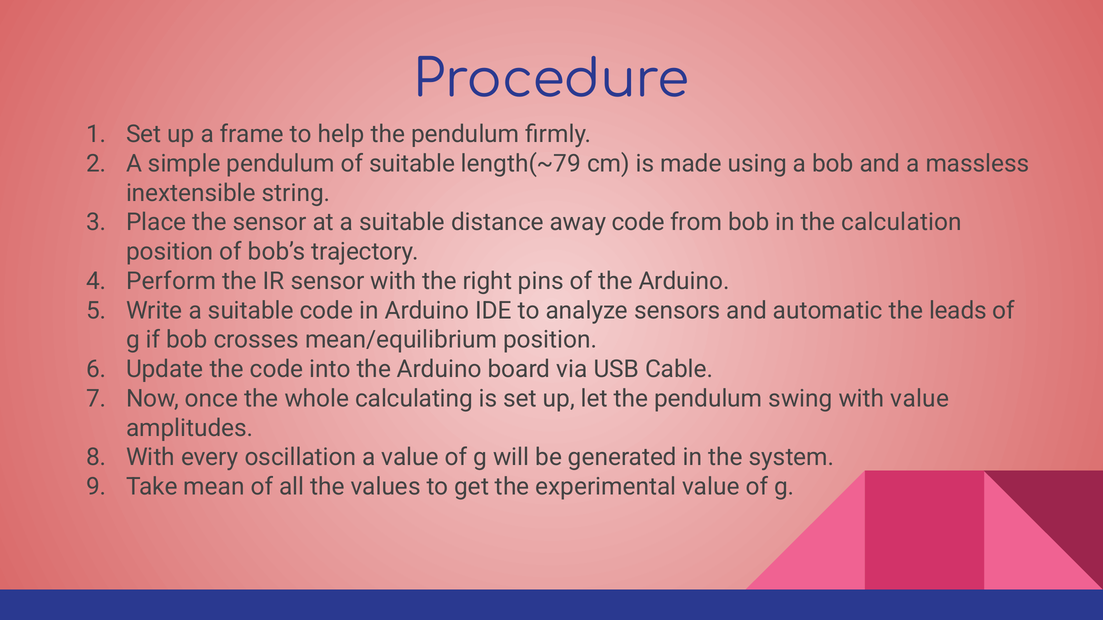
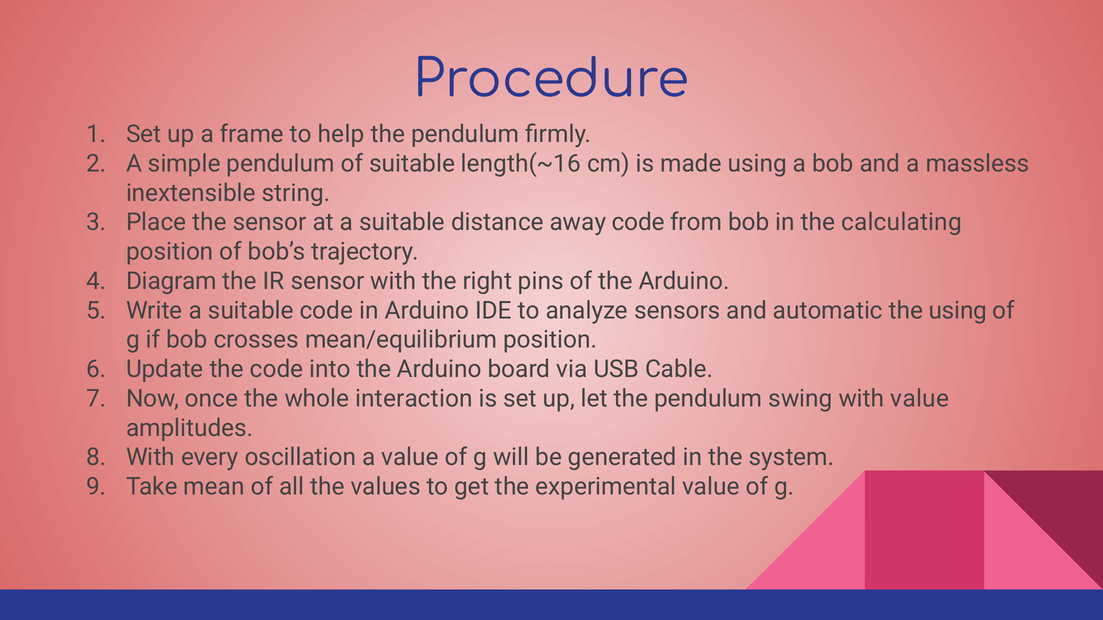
length(~79: length(~79 -> length(~16
calculation: calculation -> calculating
Perform: Perform -> Diagram
the leads: leads -> using
calculating: calculating -> interaction
